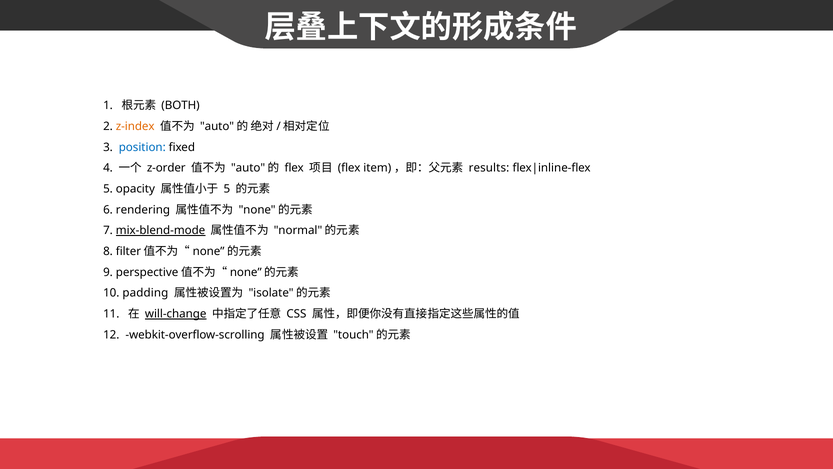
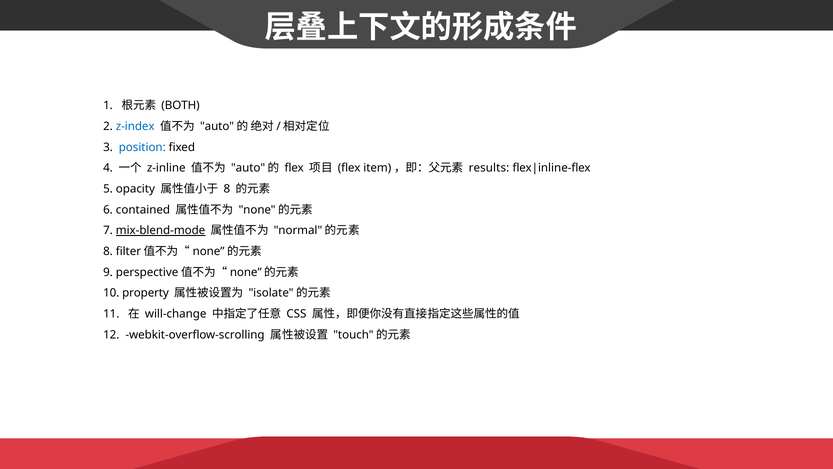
z-index colour: orange -> blue
z-order: z-order -> z-inline
5 at (227, 189): 5 -> 8
rendering: rendering -> contained
padding: padding -> property
will-change underline: present -> none
